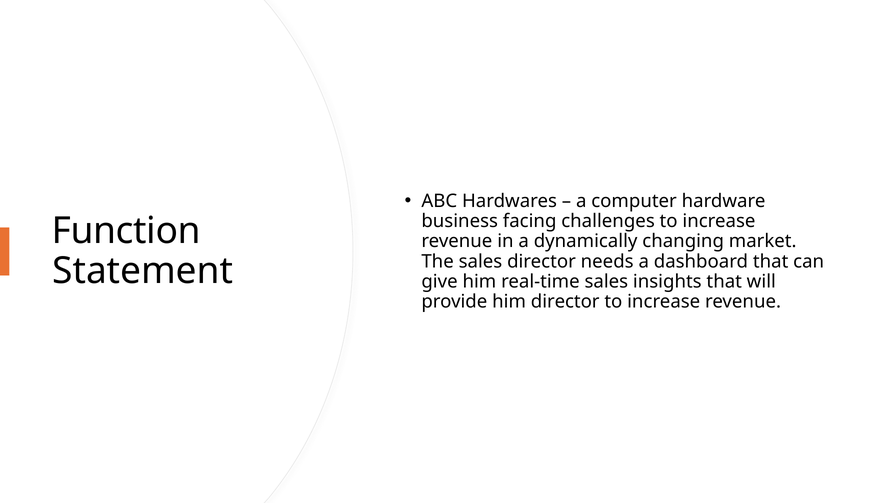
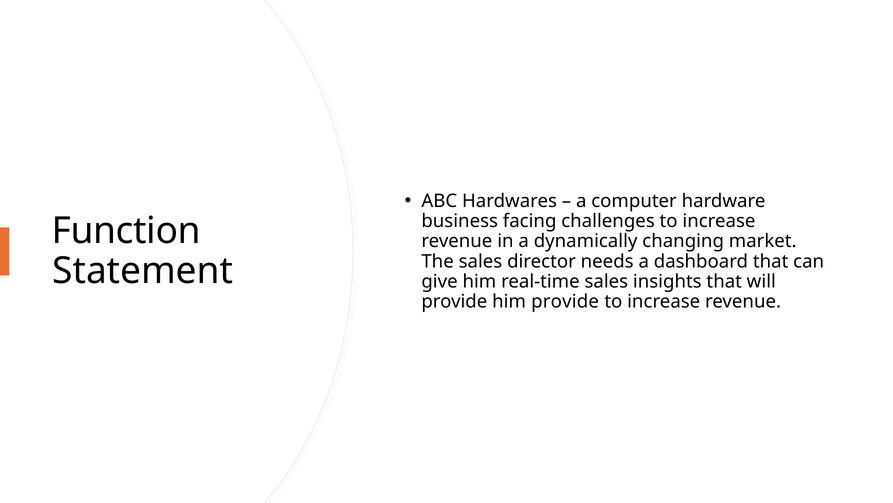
him director: director -> provide
